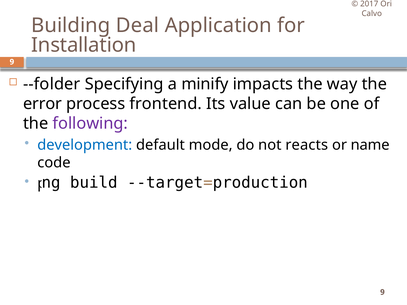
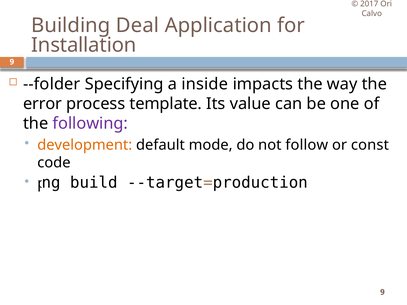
a minify: minify -> inside
frontend: frontend -> template
development colour: blue -> orange
reacts: reacts -> follow
name: name -> const
